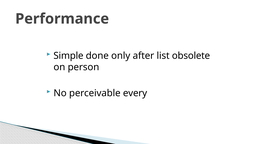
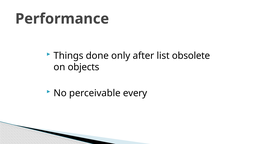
Simple: Simple -> Things
person: person -> objects
